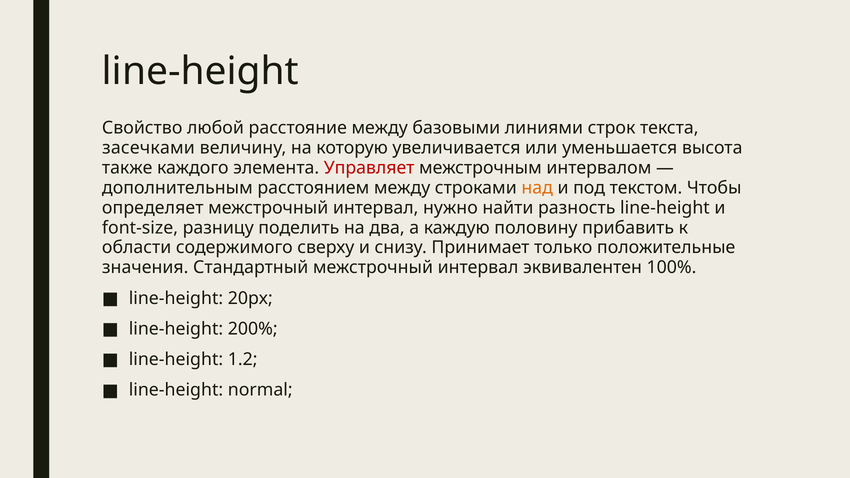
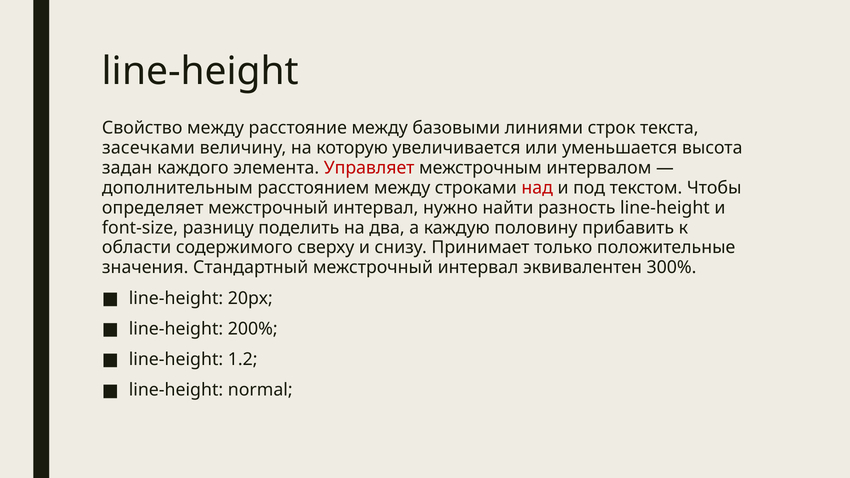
Свойство любой: любой -> между
также: также -> задан
над colour: orange -> red
100%: 100% -> 300%
